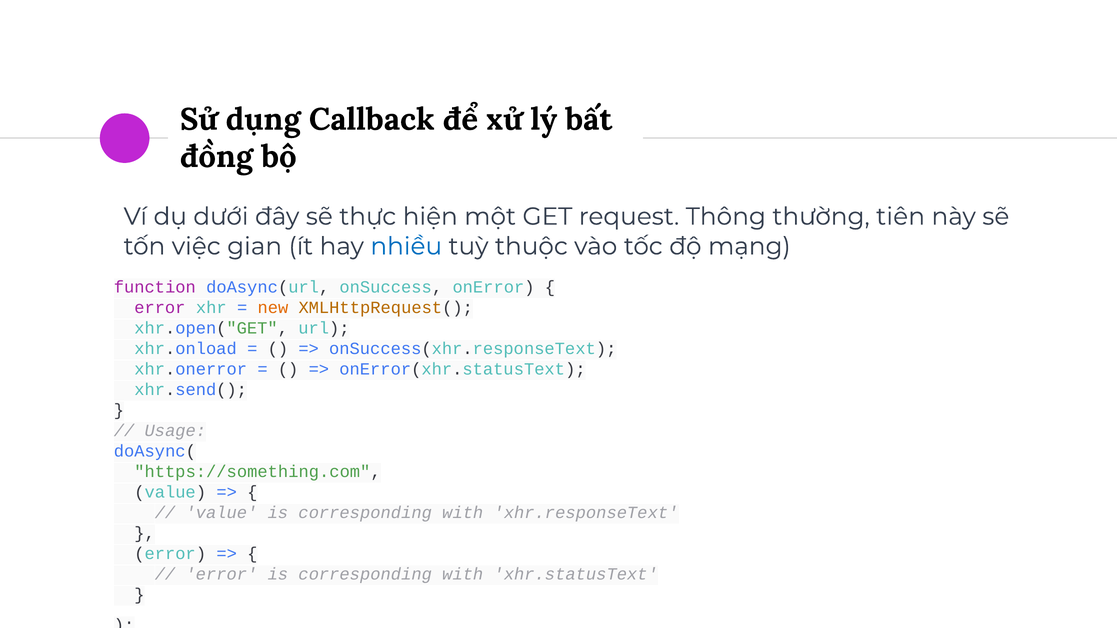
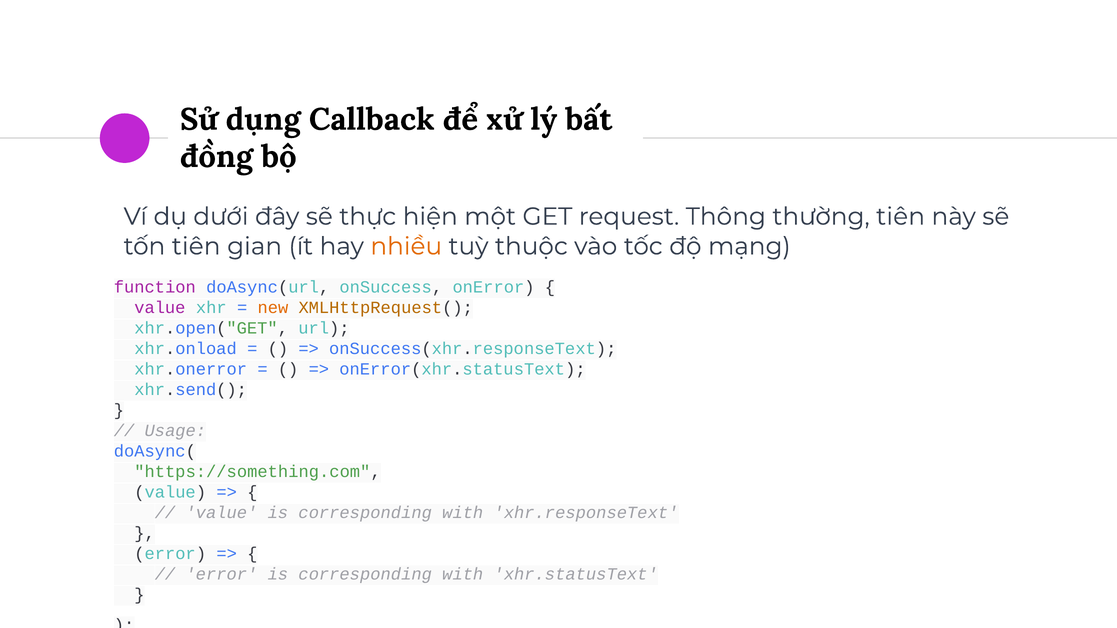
tốn việc: việc -> tiên
nhiều colour: blue -> orange
error at (160, 308): error -> value
